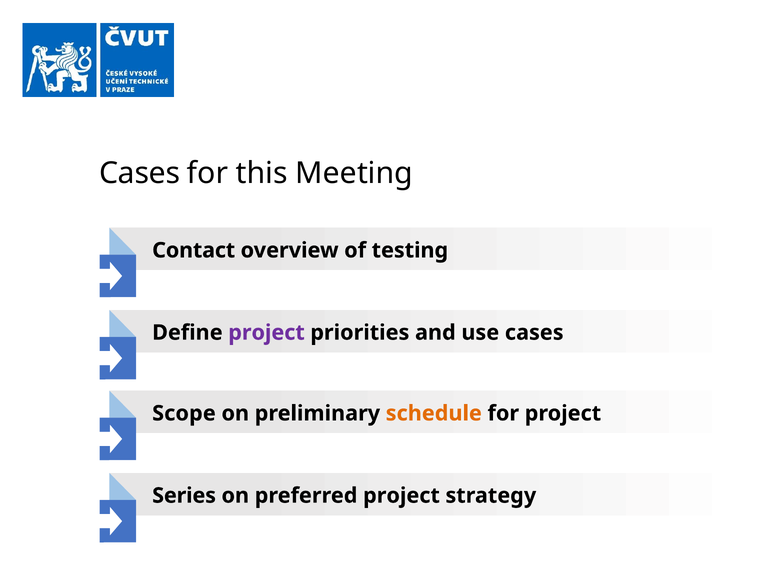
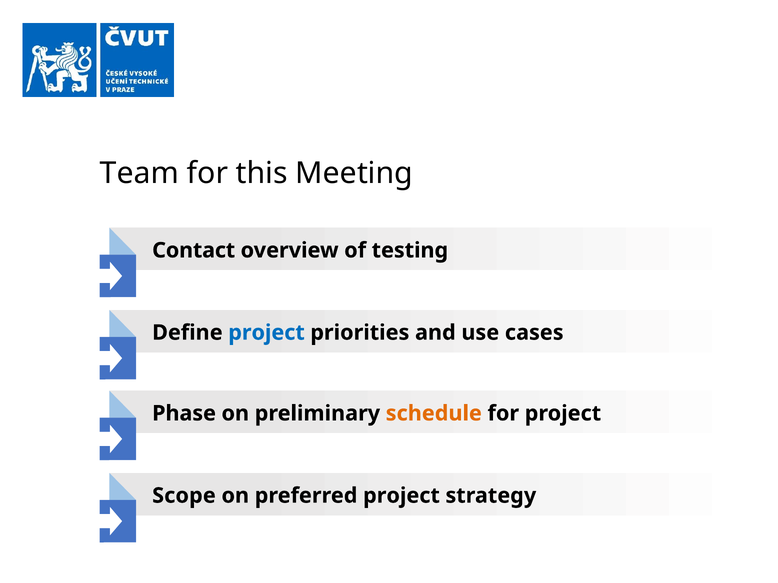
Cases at (140, 173): Cases -> Team
project at (266, 333) colour: purple -> blue
Scope: Scope -> Phase
Series: Series -> Scope
